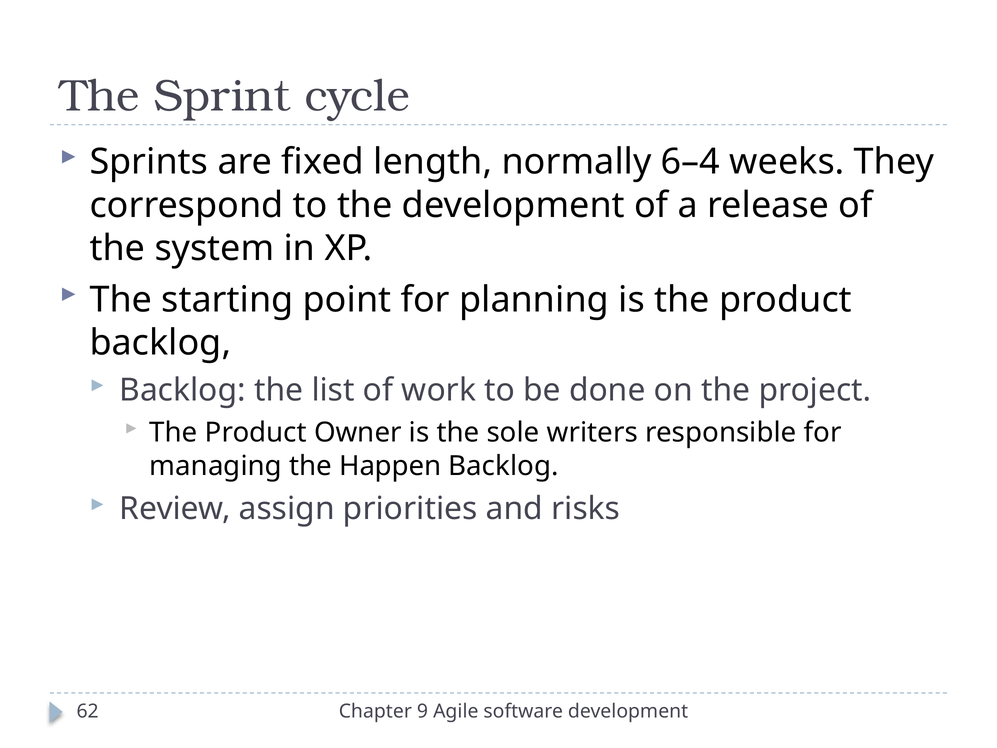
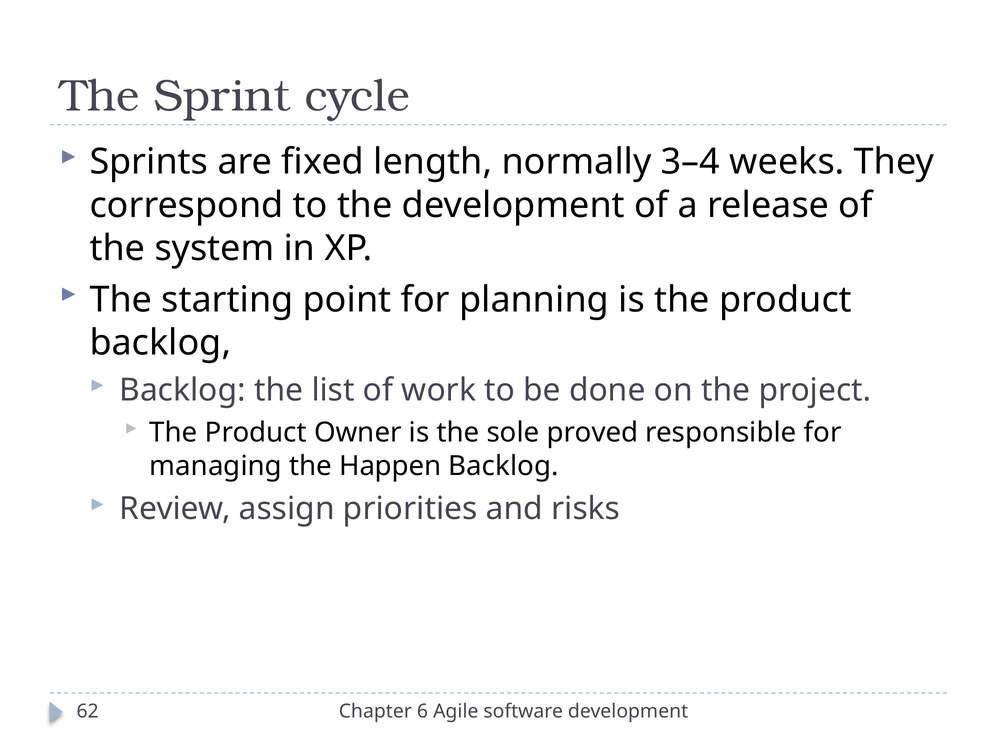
6–4: 6–4 -> 3–4
writers: writers -> proved
9: 9 -> 6
